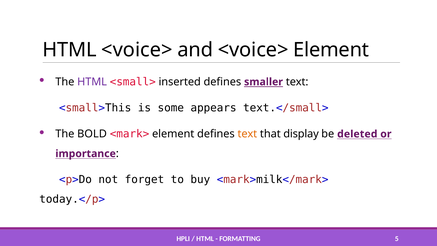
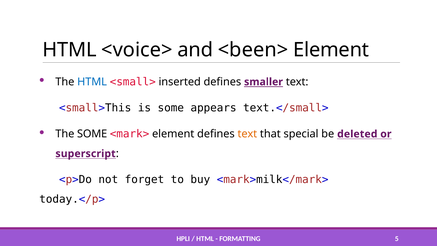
and <voice>: <voice> -> <been>
HTML at (92, 82) colour: purple -> blue
The BOLD: BOLD -> SOME
display: display -> special
importance: importance -> superscript
